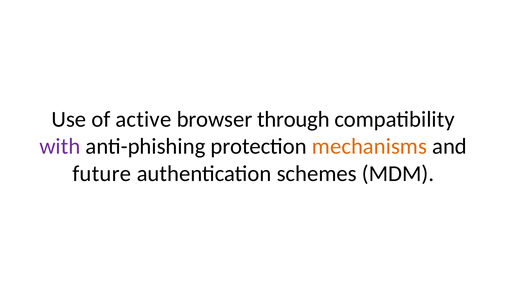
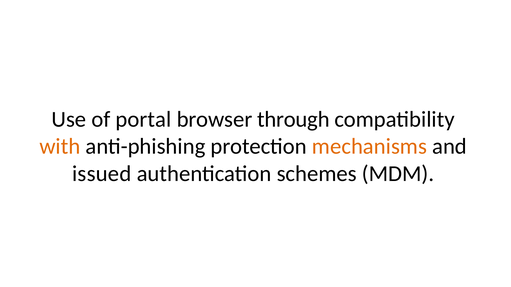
active: active -> portal
with colour: purple -> orange
future: future -> issued
